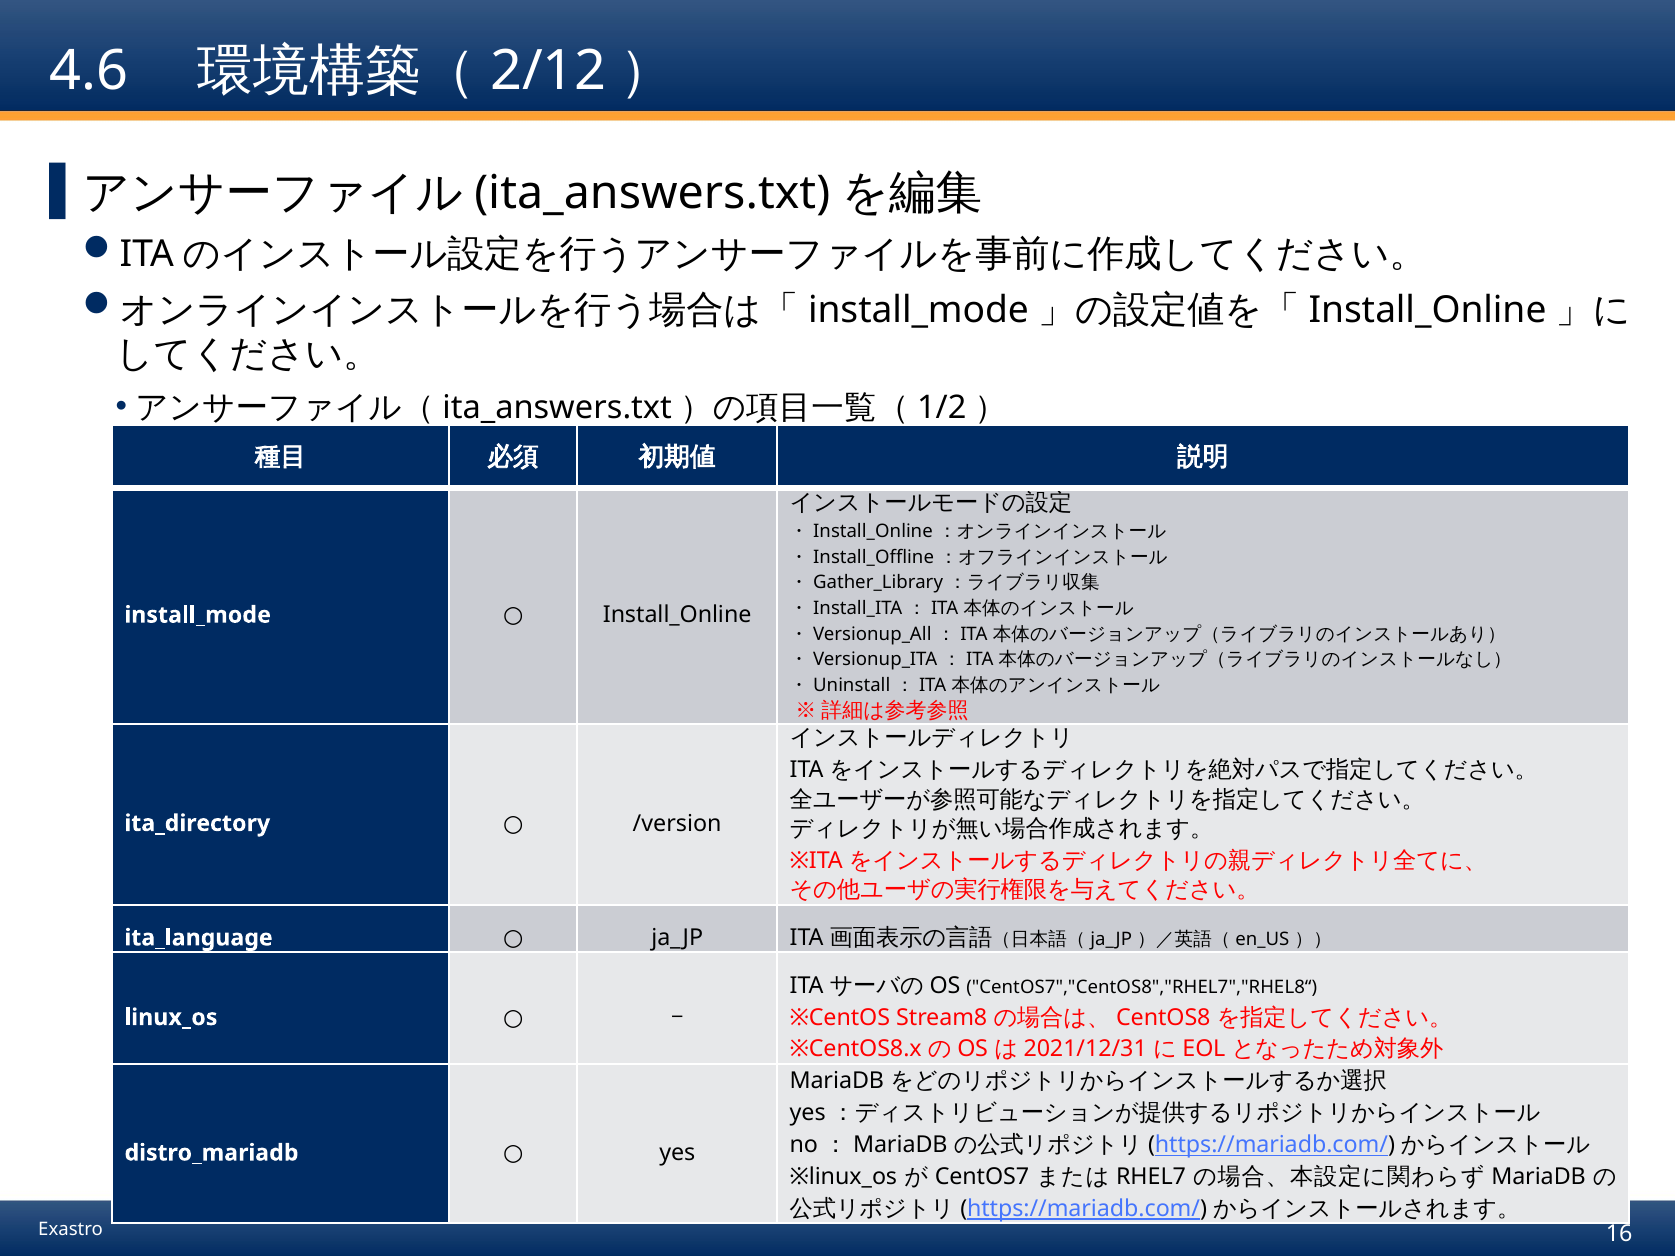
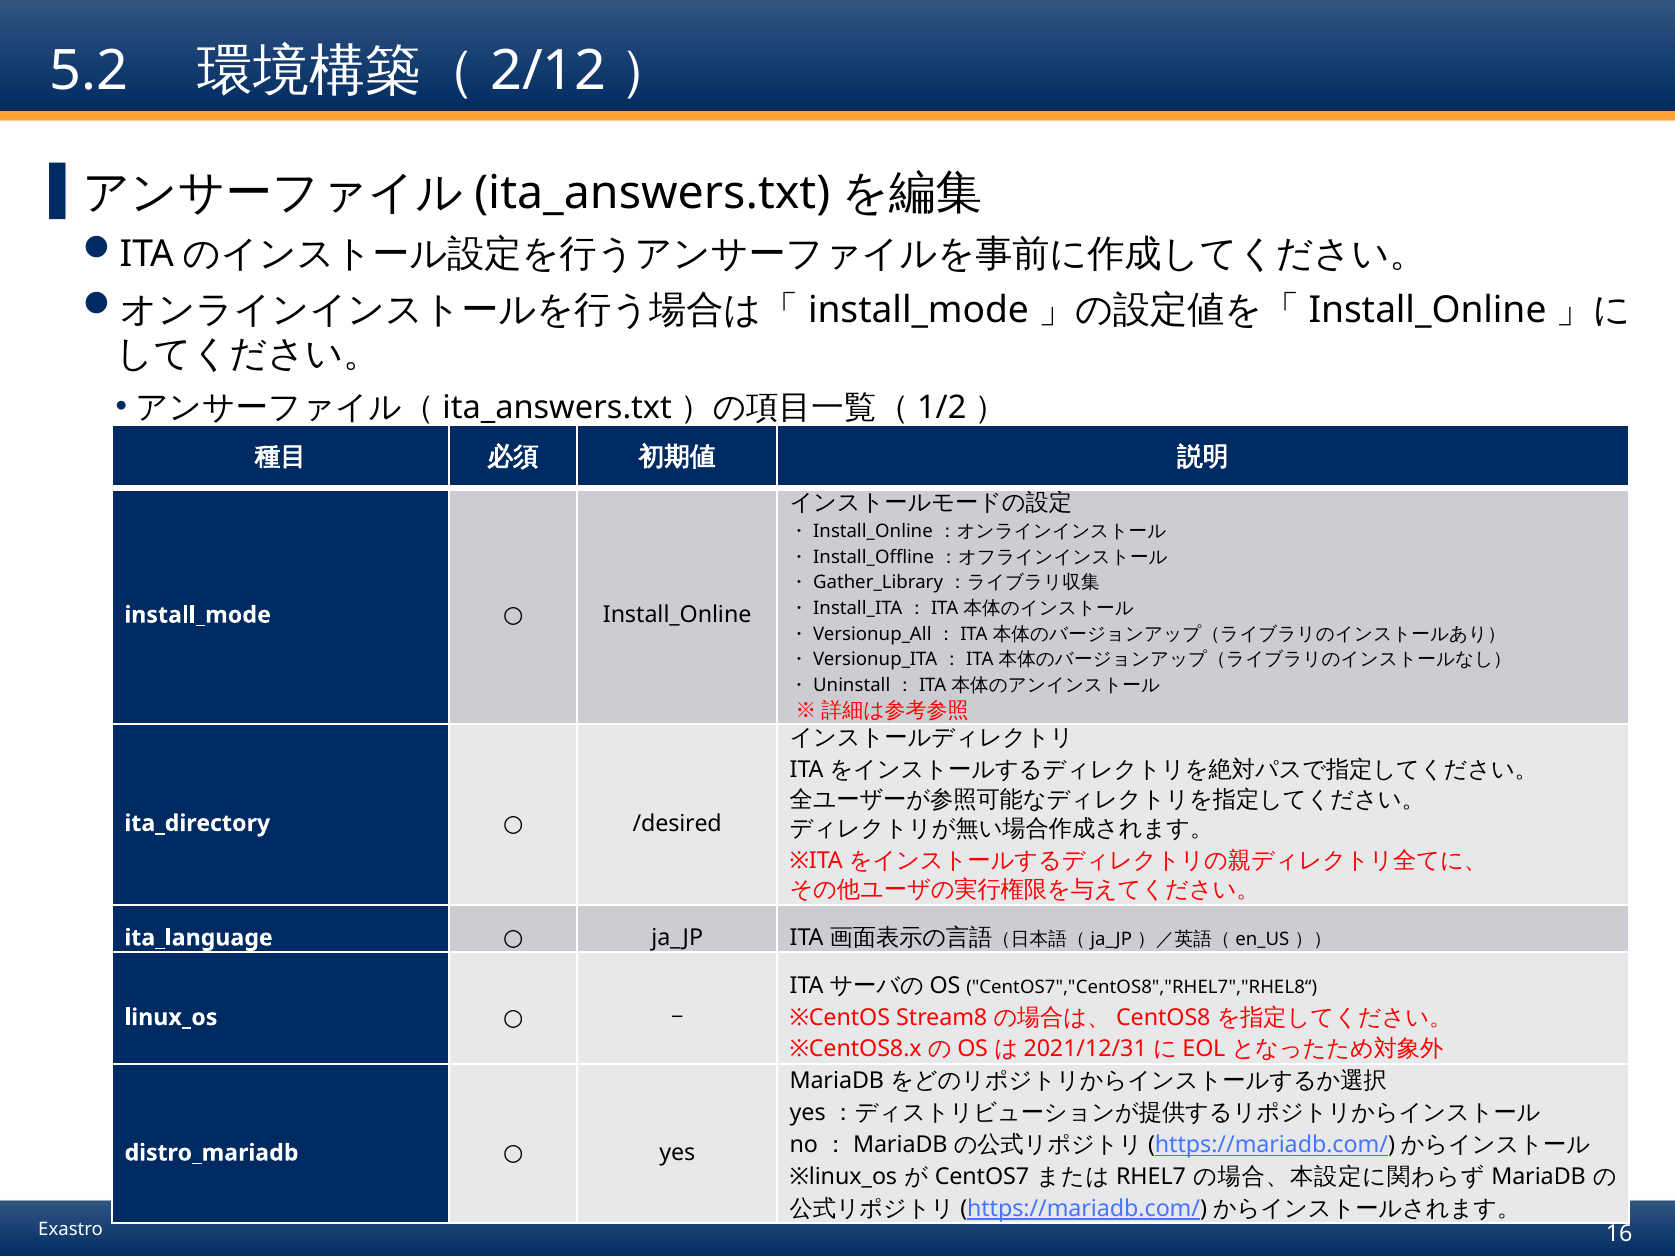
4.6: 4.6 -> 5.2
/version: /version -> /desired
